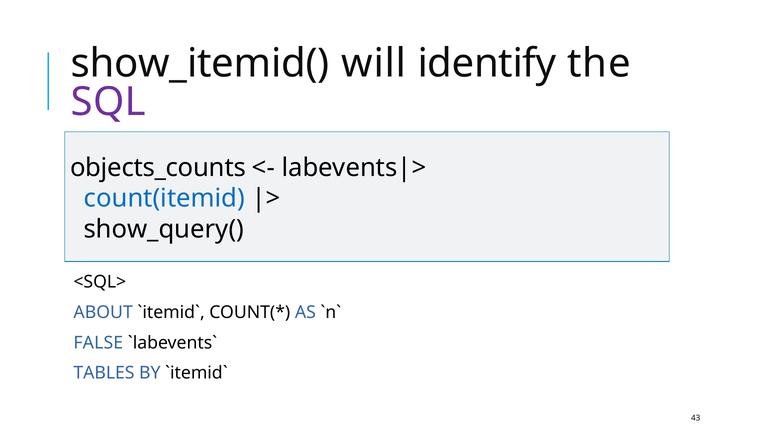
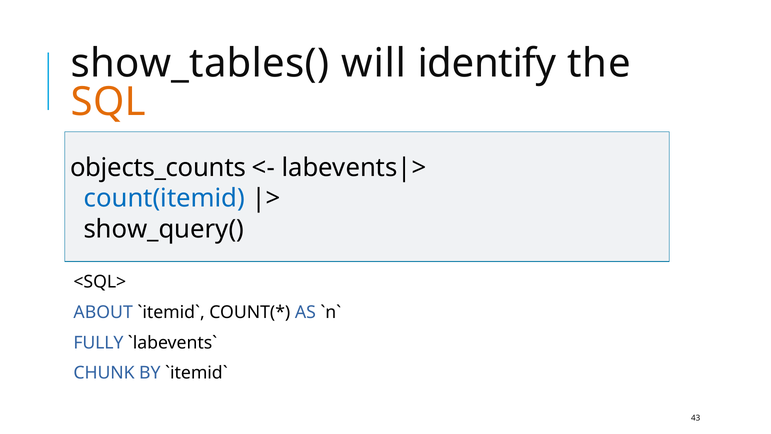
show_itemid(: show_itemid( -> show_tables(
SQL colour: purple -> orange
FALSE: FALSE -> FULLY
TABLES: TABLES -> CHUNK
